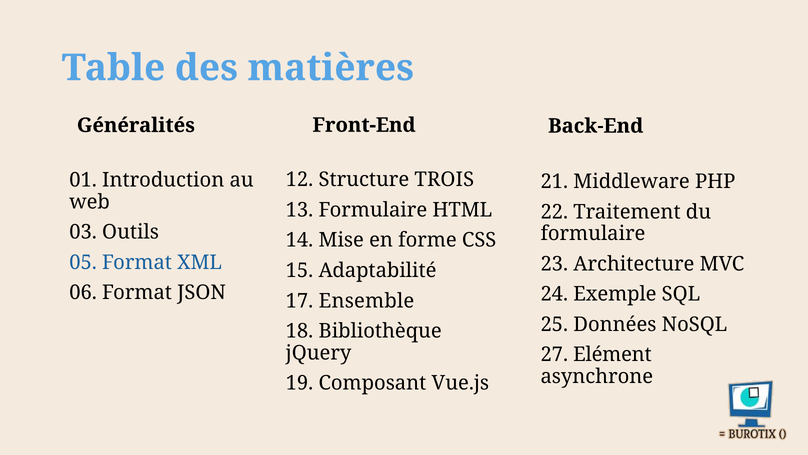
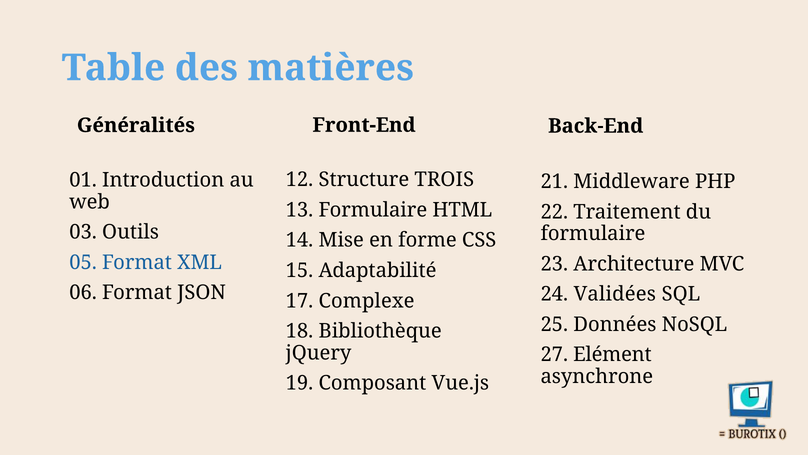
Exemple: Exemple -> Validées
Ensemble: Ensemble -> Complexe
